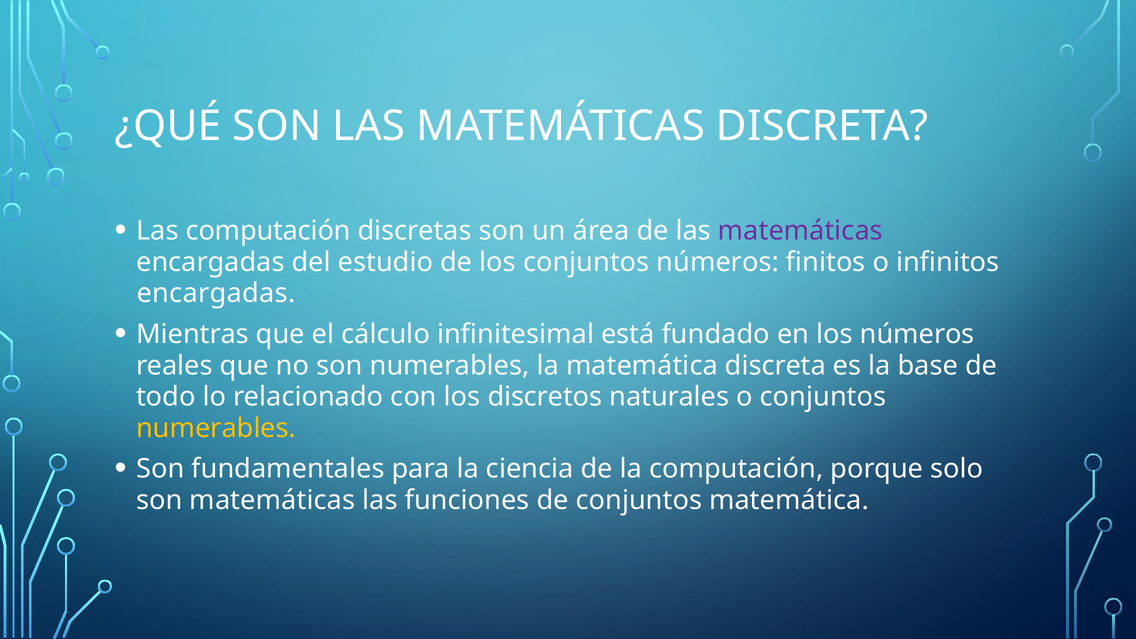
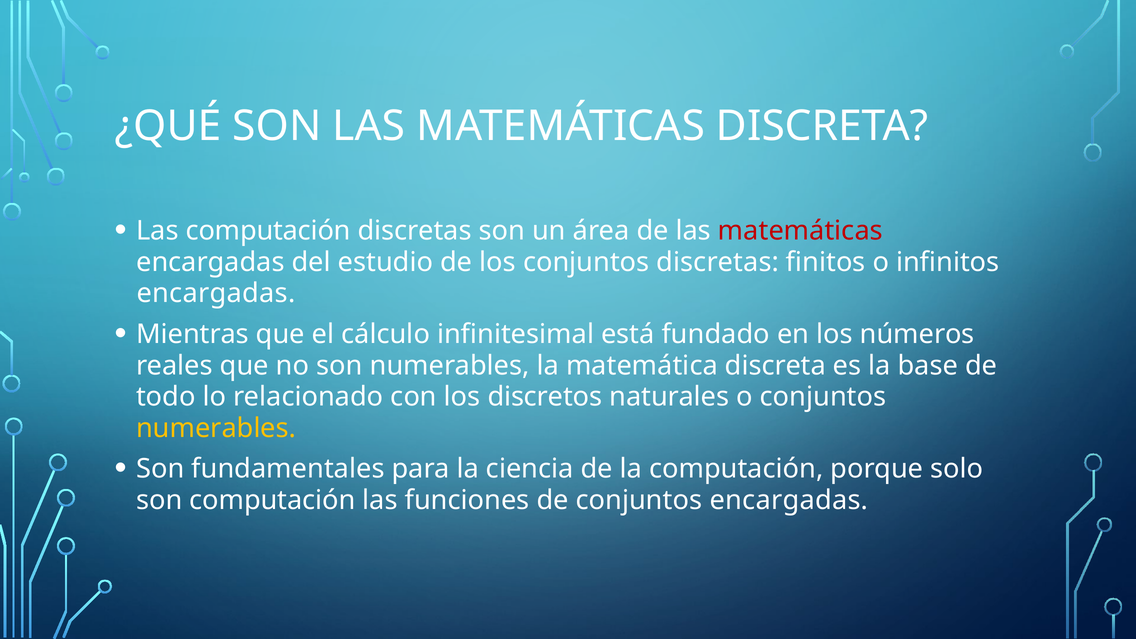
matemáticas at (800, 231) colour: purple -> red
conjuntos números: números -> discretas
son matemáticas: matemáticas -> computación
conjuntos matemática: matemática -> encargadas
